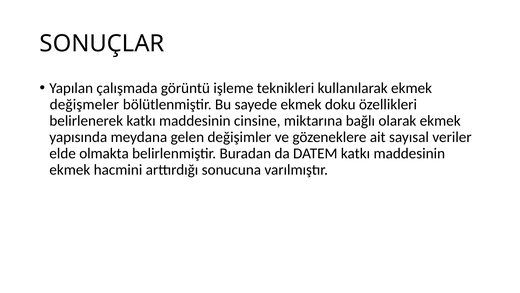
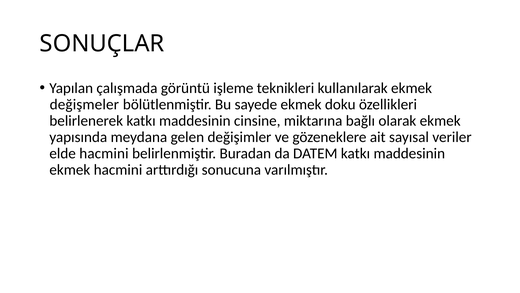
elde olmakta: olmakta -> hacmini
